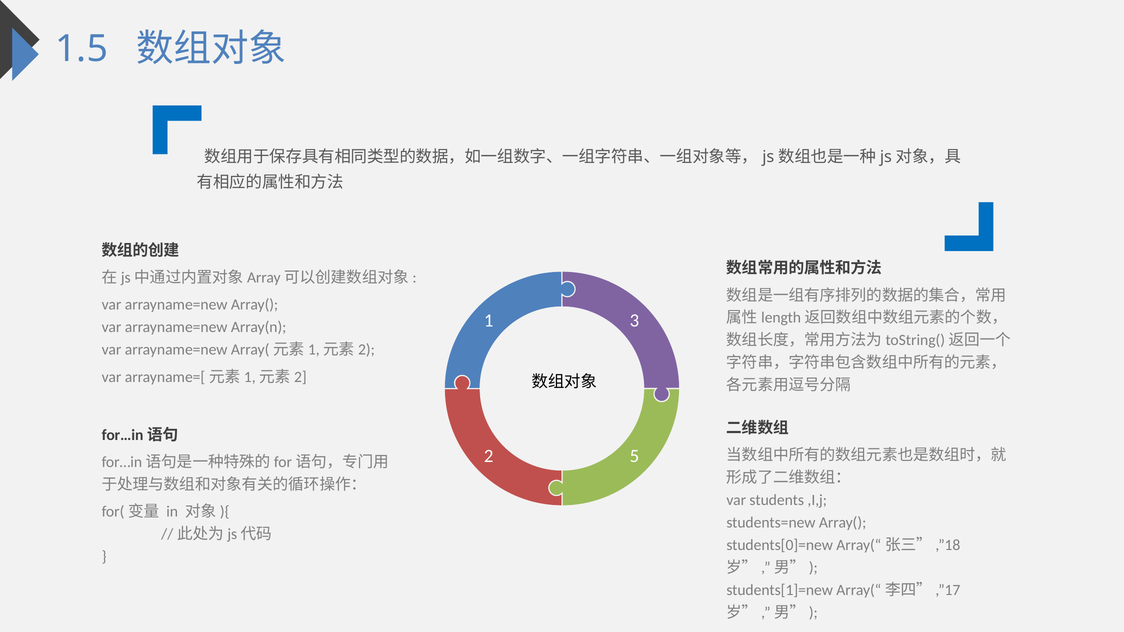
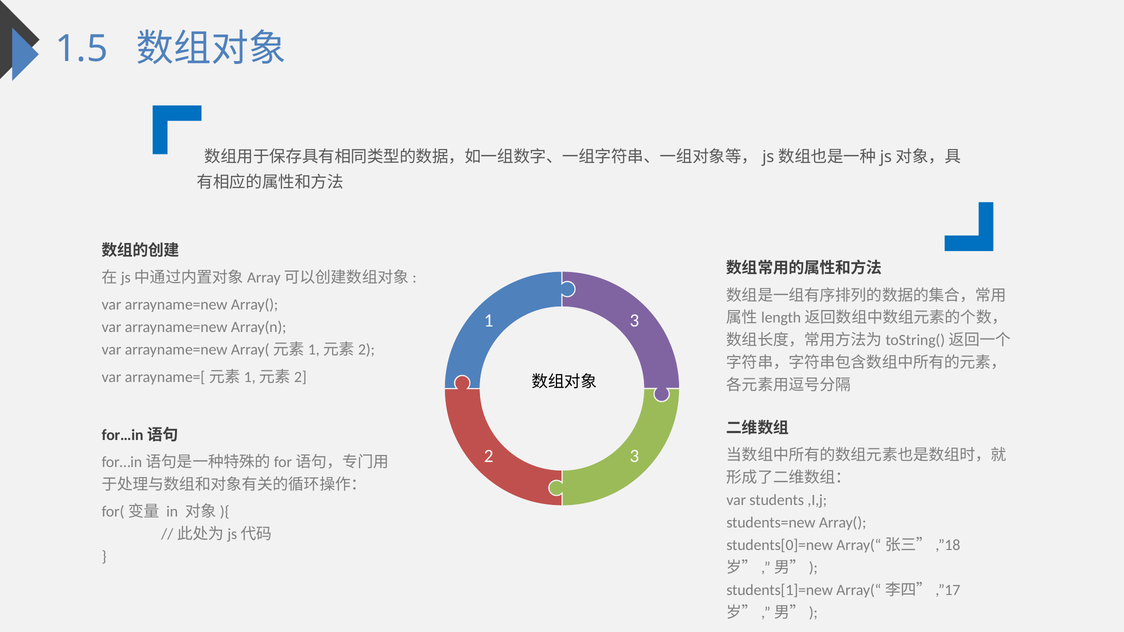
2 5: 5 -> 3
